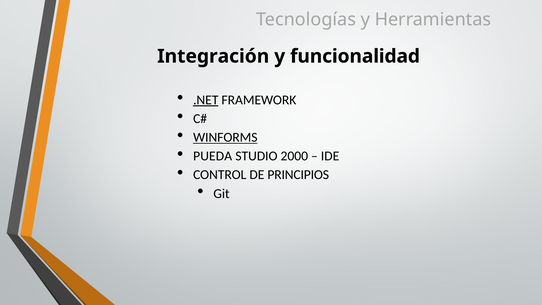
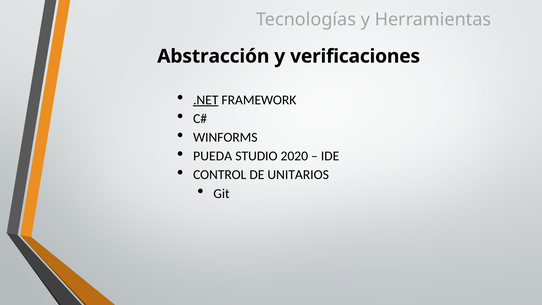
Integración: Integración -> Abstracción
funcionalidad: funcionalidad -> verificaciones
WINFORMS underline: present -> none
2000: 2000 -> 2020
PRINCIPIOS: PRINCIPIOS -> UNITARIOS
